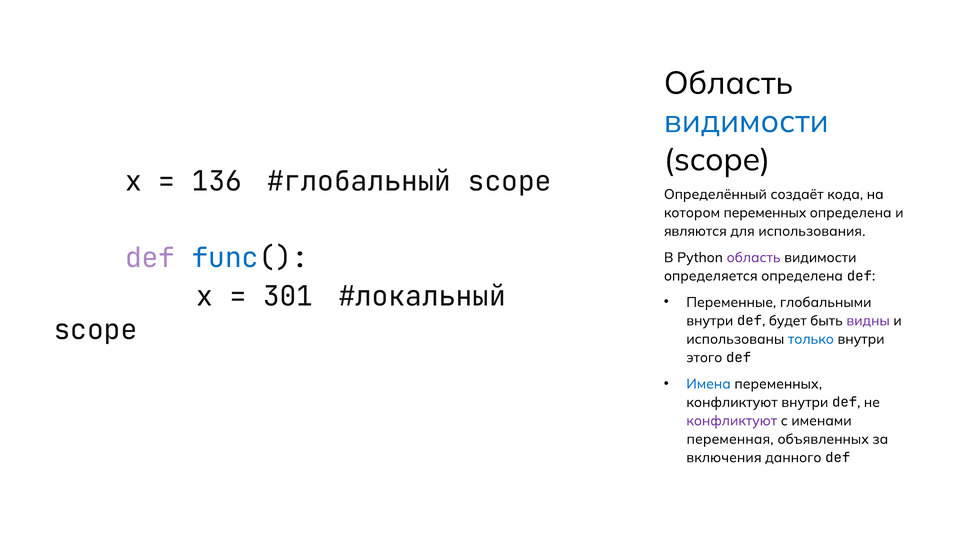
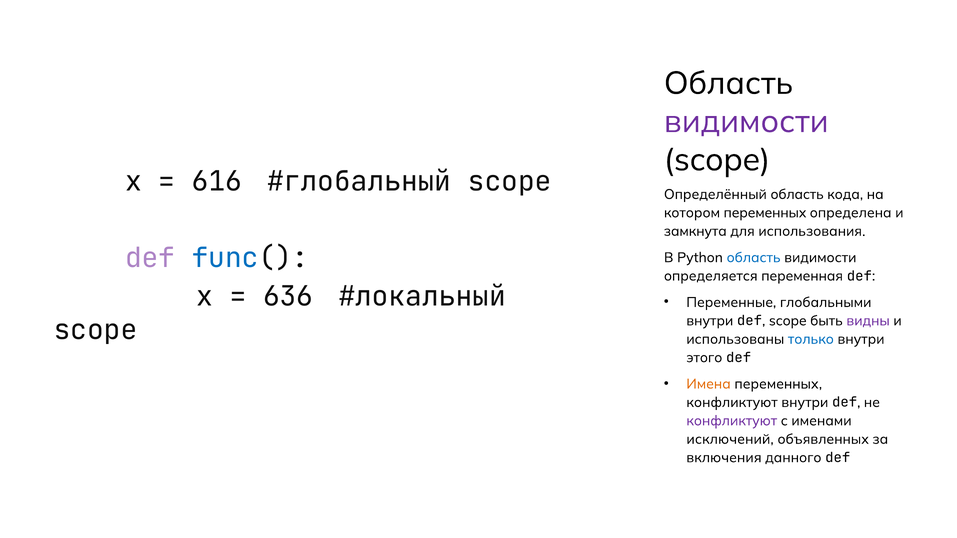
видимости at (746, 122) colour: blue -> purple
136: 136 -> 616
Определённый создаёт: создаёт -> область
являются: являются -> замкнута
область at (754, 258) colour: purple -> blue
определяется определена: определена -> переменная
301: 301 -> 636
def будет: будет -> scope
Имена colour: blue -> orange
переменная: переменная -> исключений
